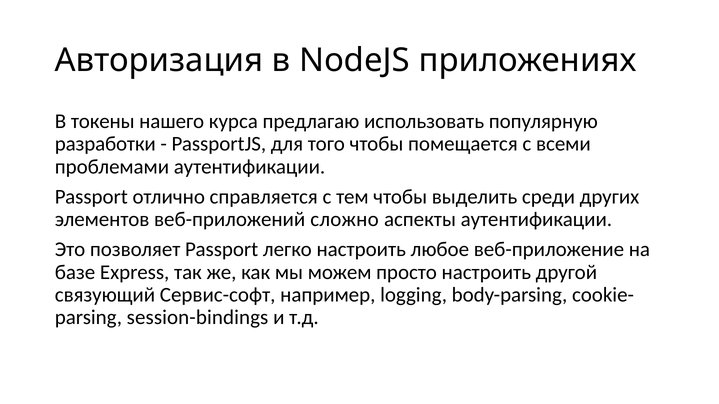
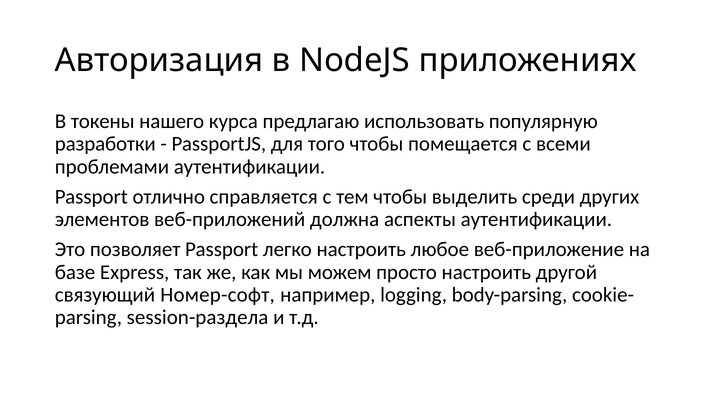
сложно: сложно -> должна
Сервис-софт: Сервис-софт -> Номер-софт
session-bindings: session-bindings -> session-раздела
